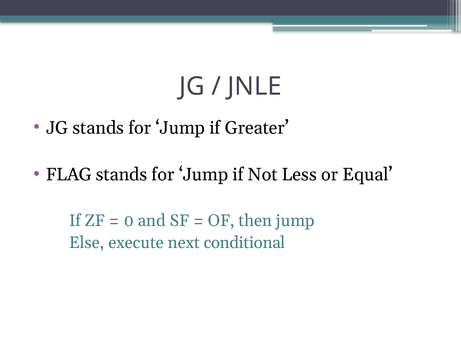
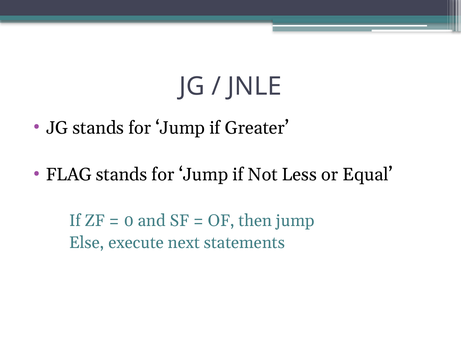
conditional: conditional -> statements
